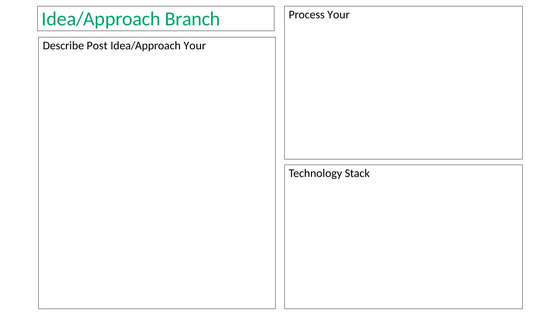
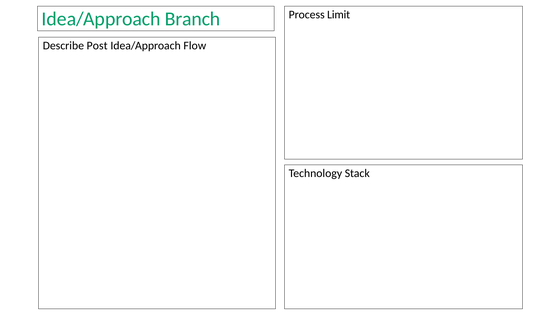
Process Your: Your -> Limit
Idea/Approach Your: Your -> Flow
